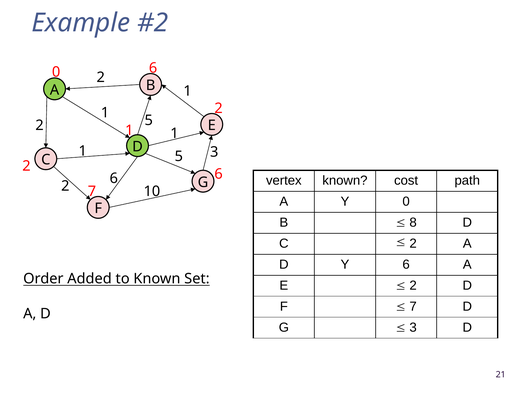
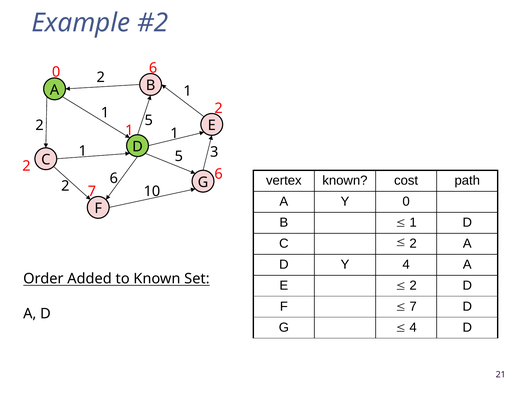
8 at (413, 222): 8 -> 1
Y 6: 6 -> 4
3 at (413, 327): 3 -> 4
